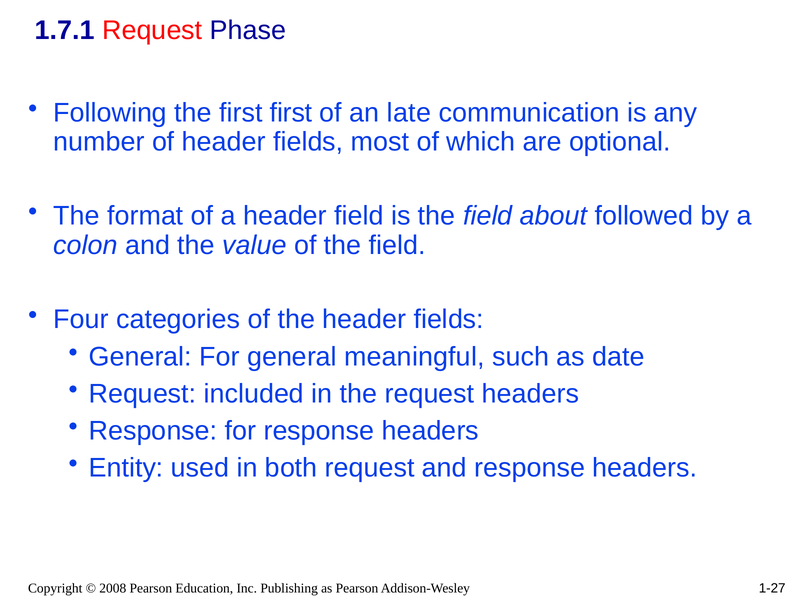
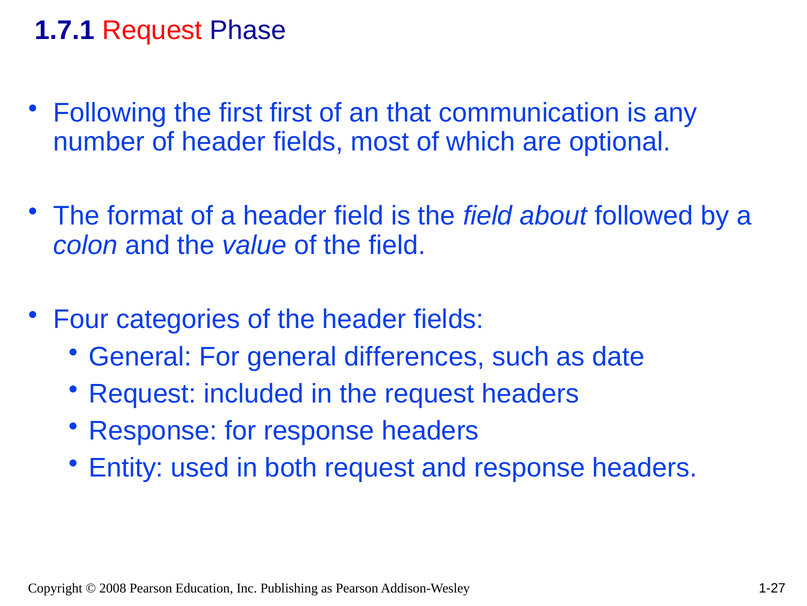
late: late -> that
meaningful: meaningful -> differences
